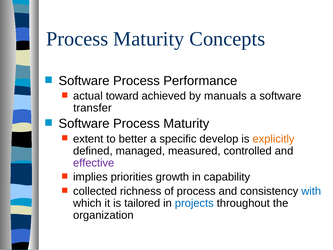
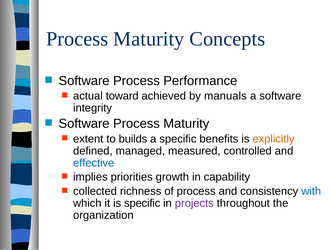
transfer: transfer -> integrity
better: better -> builds
develop: develop -> benefits
effective colour: purple -> blue
is tailored: tailored -> specific
projects colour: blue -> purple
